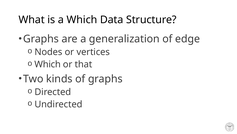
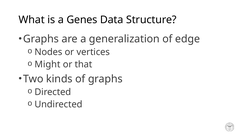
a Which: Which -> Genes
Which at (48, 64): Which -> Might
